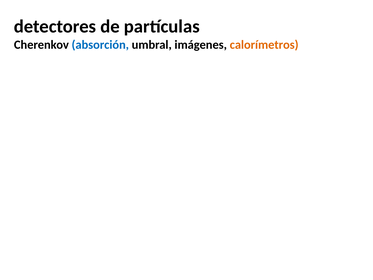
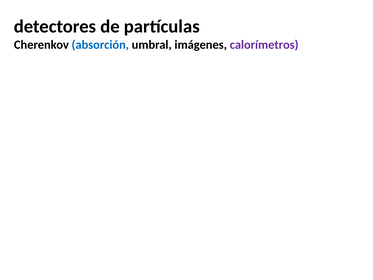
calorímetros colour: orange -> purple
